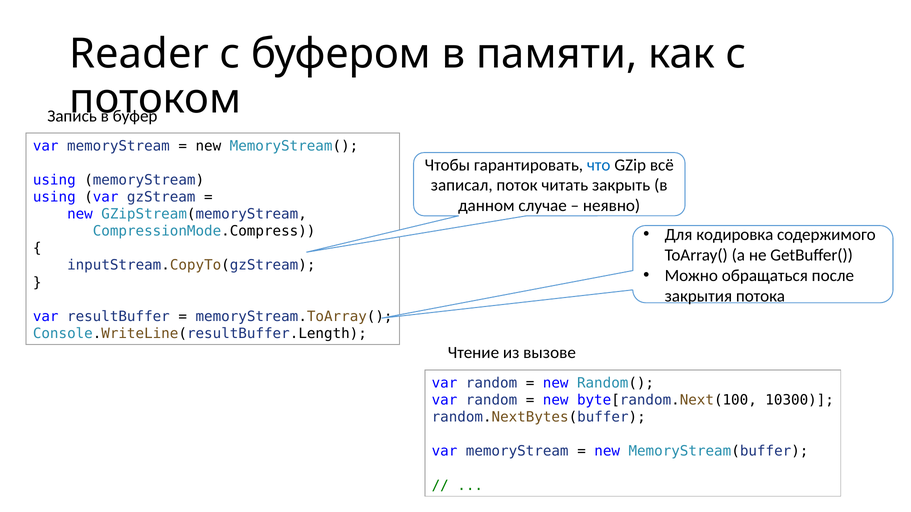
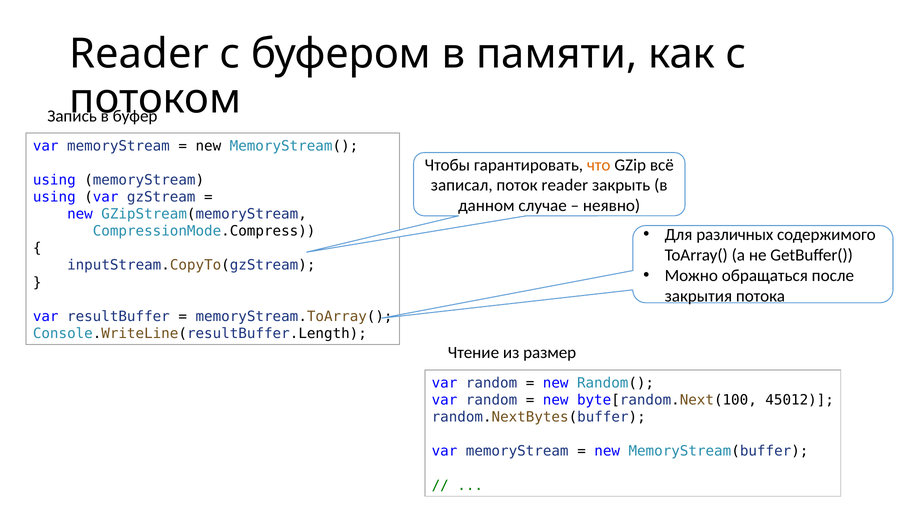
что colour: blue -> orange
поток читать: читать -> reader
кодировка: кодировка -> различных
вызове: вызове -> размер
10300: 10300 -> 45012
